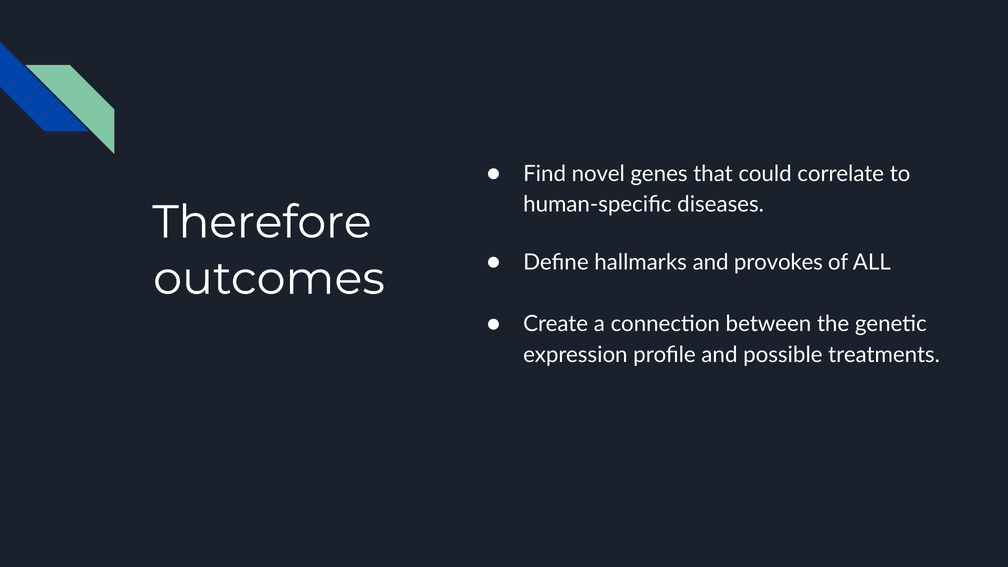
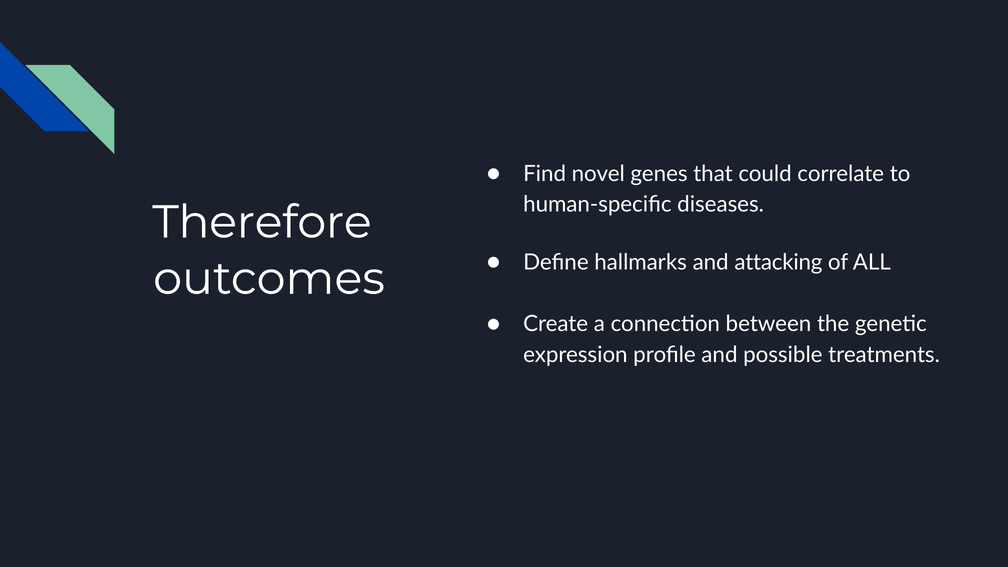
provokes: provokes -> attacking
